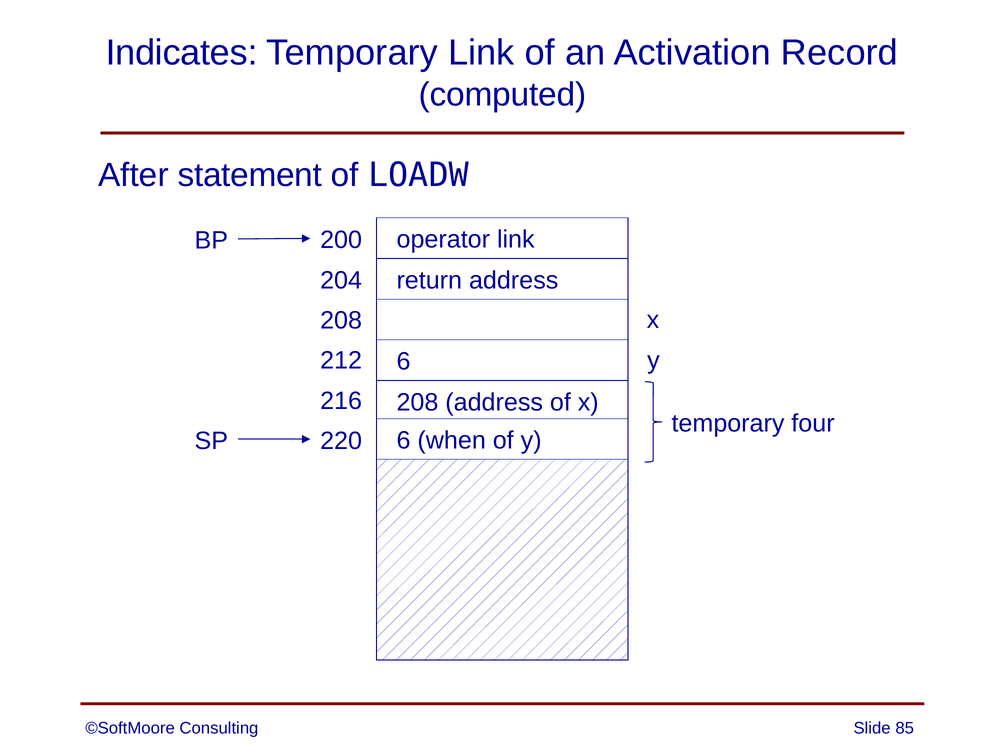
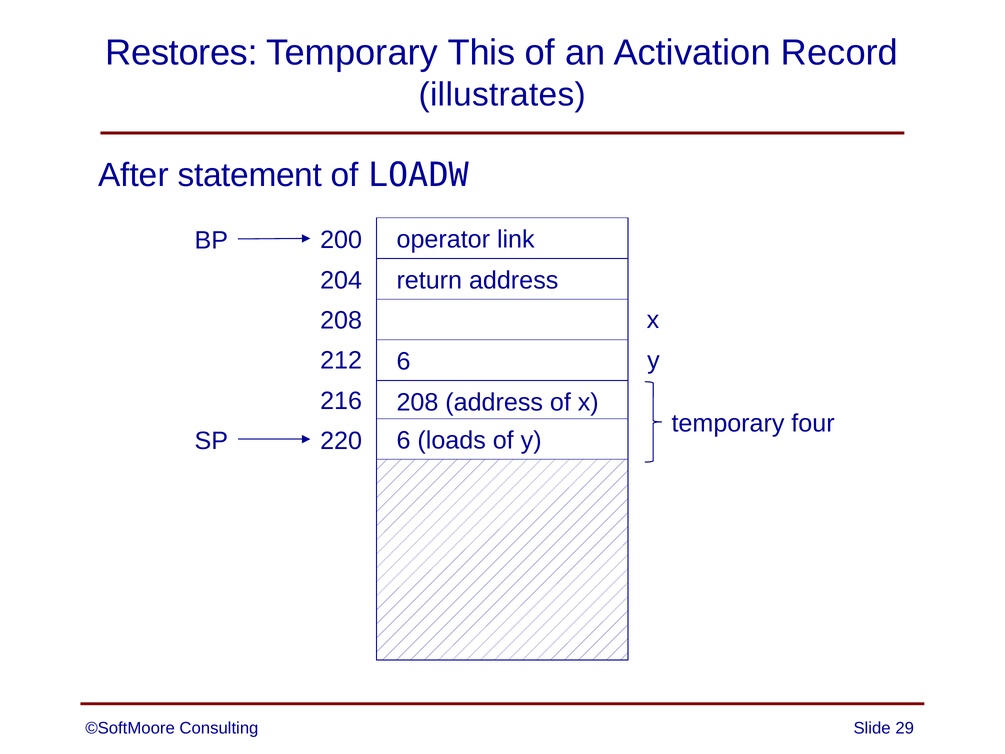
Indicates: Indicates -> Restores
Temporary Link: Link -> This
computed: computed -> illustrates
when: when -> loads
85: 85 -> 29
